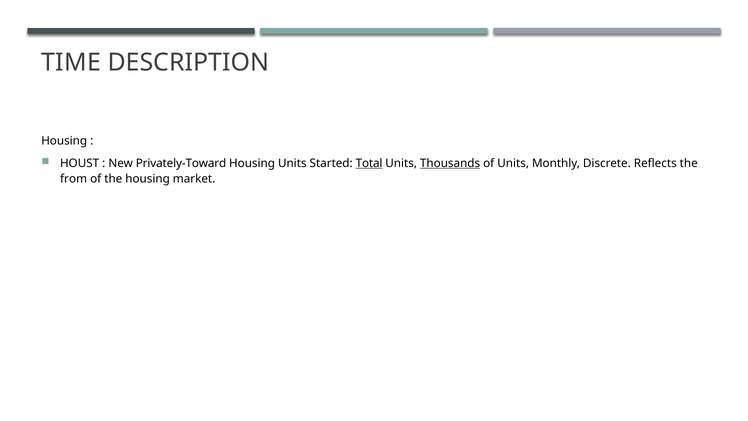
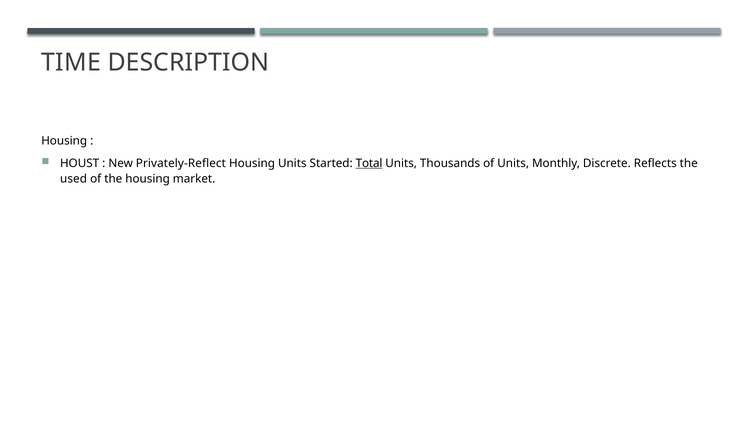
Privately-Toward: Privately-Toward -> Privately-Reflect
Thousands underline: present -> none
from: from -> used
